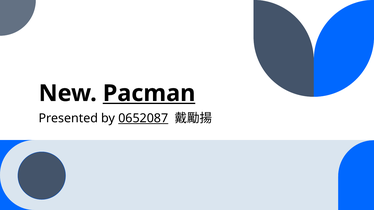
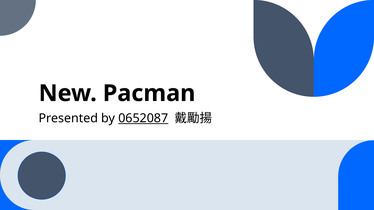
Pacman underline: present -> none
